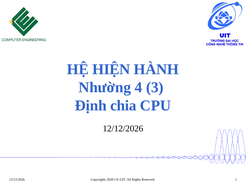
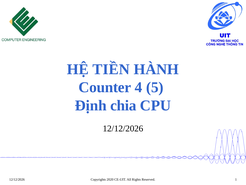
HIỆN: HIỆN -> TIỀN
Nhường: Nhường -> Counter
3: 3 -> 5
